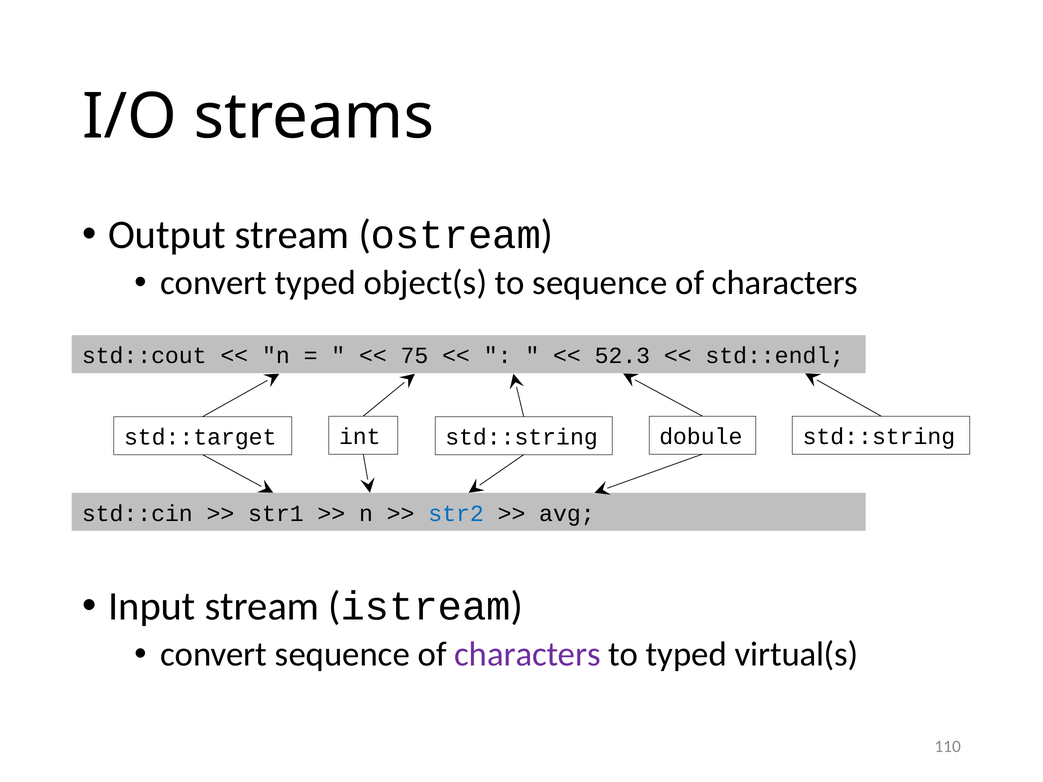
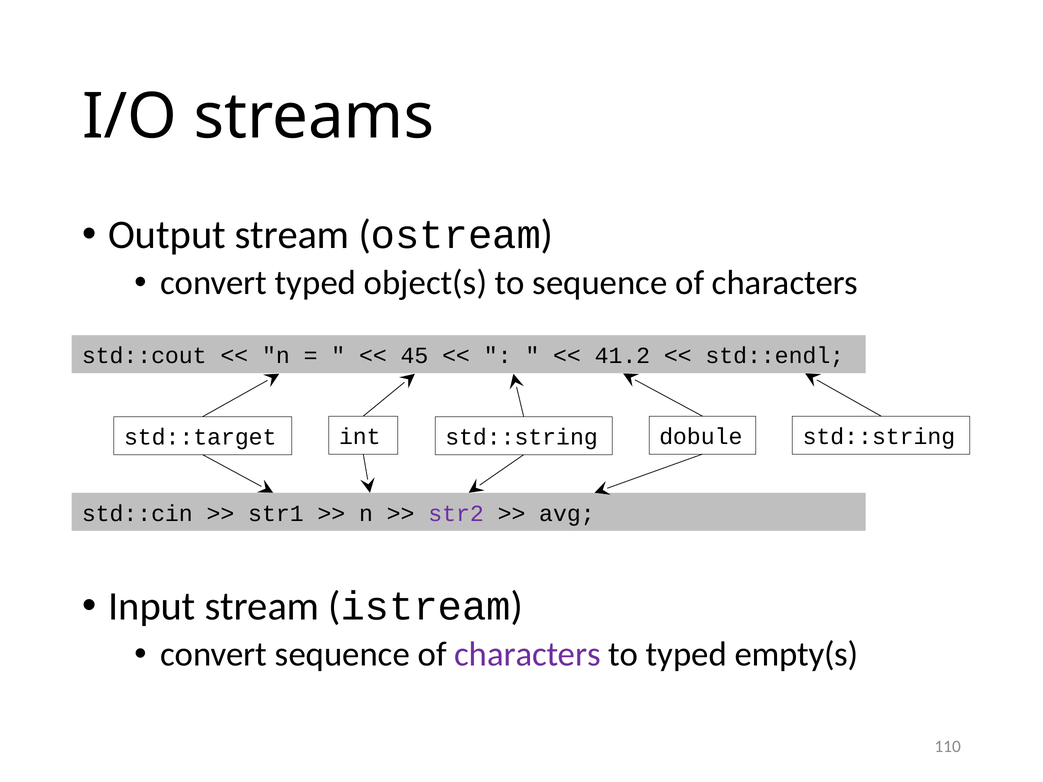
75: 75 -> 45
52.3: 52.3 -> 41.2
str2 colour: blue -> purple
virtual(s: virtual(s -> empty(s
